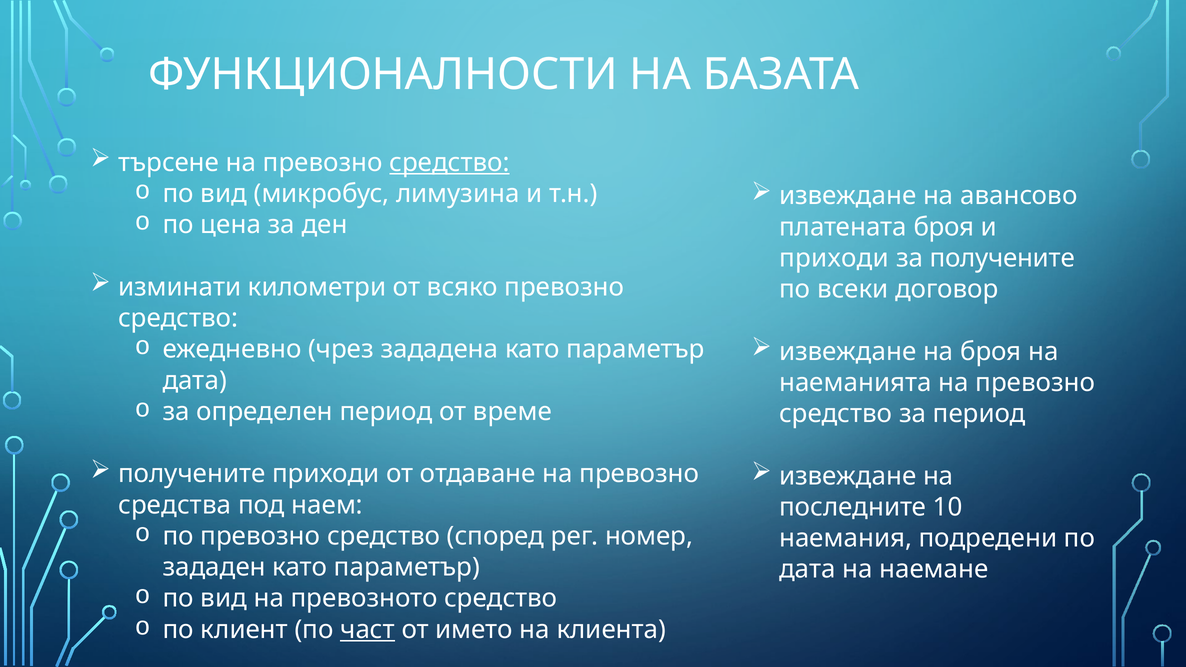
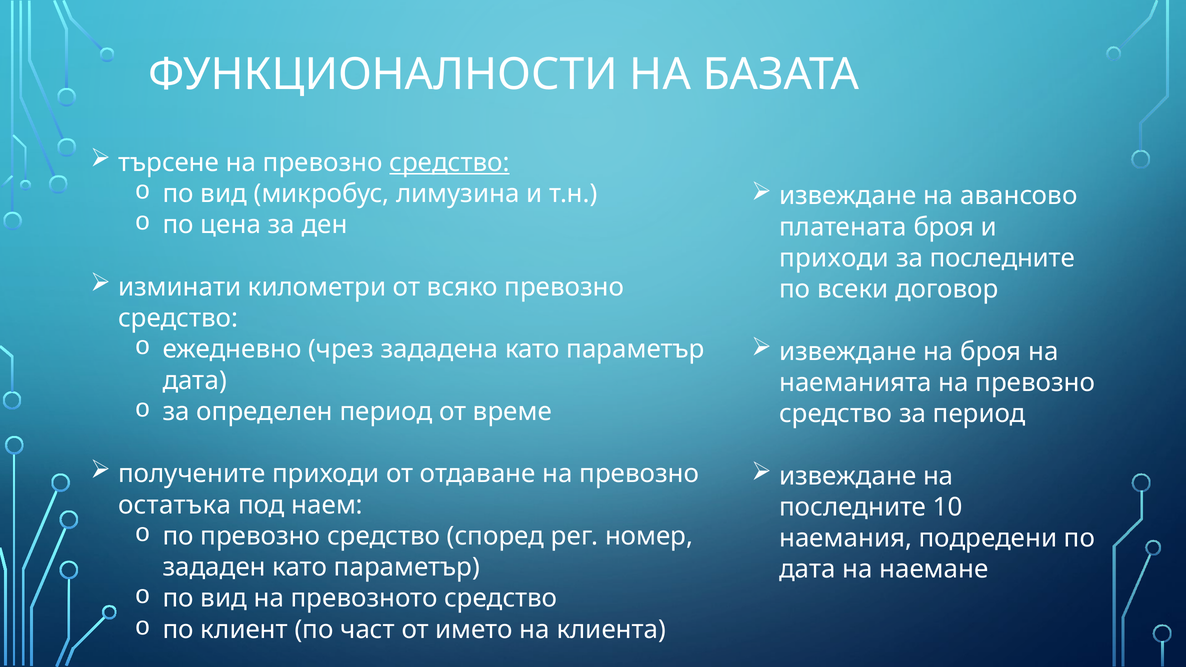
за получените: получените -> последните
средства: средства -> остатъка
част underline: present -> none
